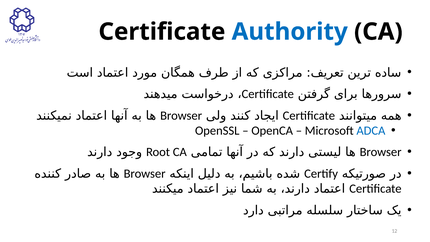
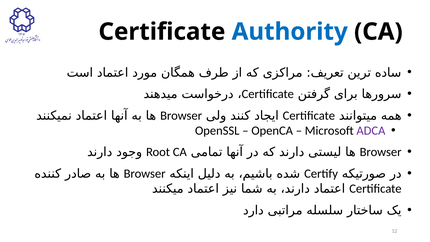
ADCA colour: blue -> purple
